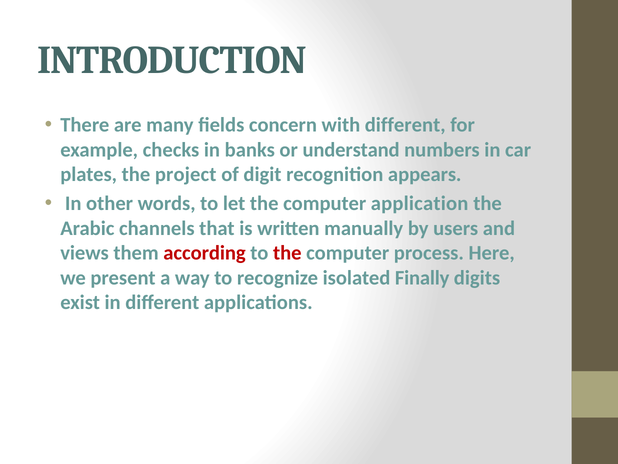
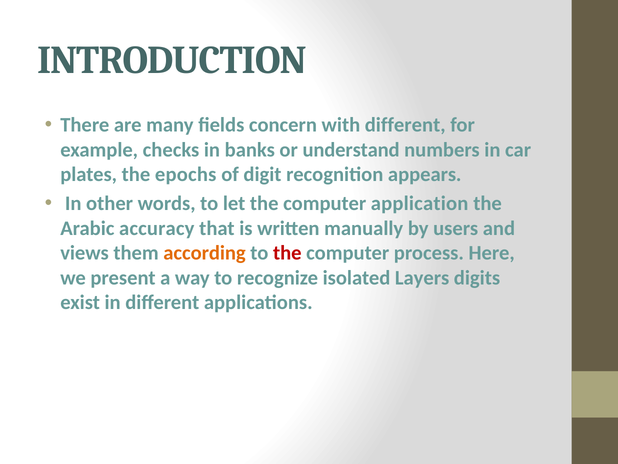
project: project -> epochs
channels: channels -> accuracy
according colour: red -> orange
Finally: Finally -> Layers
